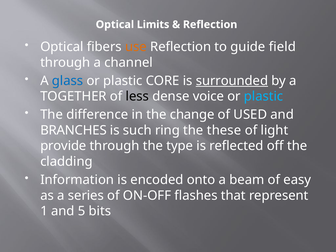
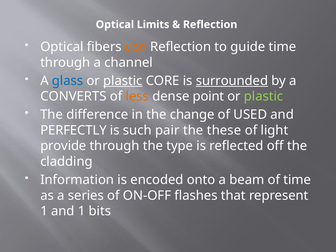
guide field: field -> time
plastic at (123, 81) underline: none -> present
TOGETHER: TOGETHER -> CONVERTS
less colour: black -> orange
voice: voice -> point
plastic at (264, 96) colour: light blue -> light green
BRANCHES: BRANCHES -> PERFECTLY
ring: ring -> pair
of easy: easy -> time
and 5: 5 -> 1
